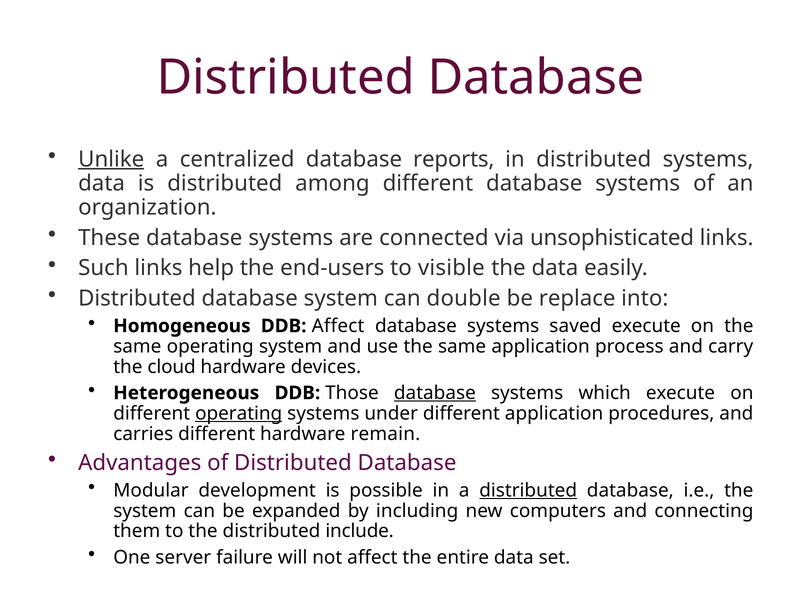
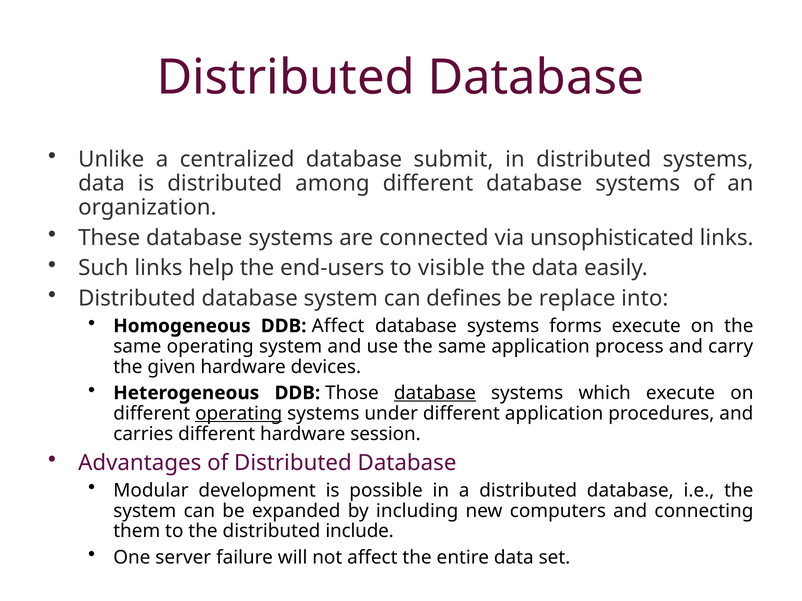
Unlike underline: present -> none
reports: reports -> submit
double: double -> defines
saved: saved -> forms
cloud: cloud -> given
remain: remain -> session
distributed at (528, 491) underline: present -> none
